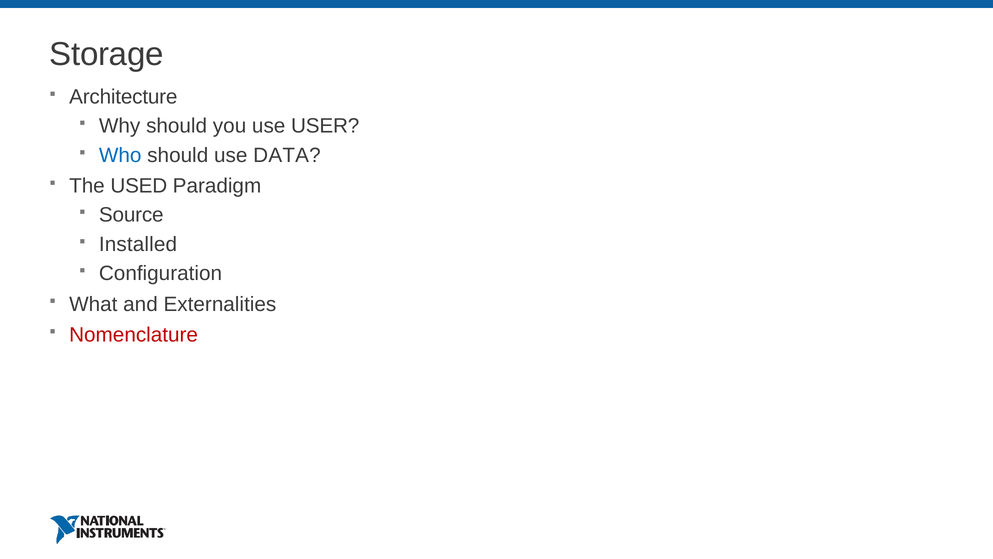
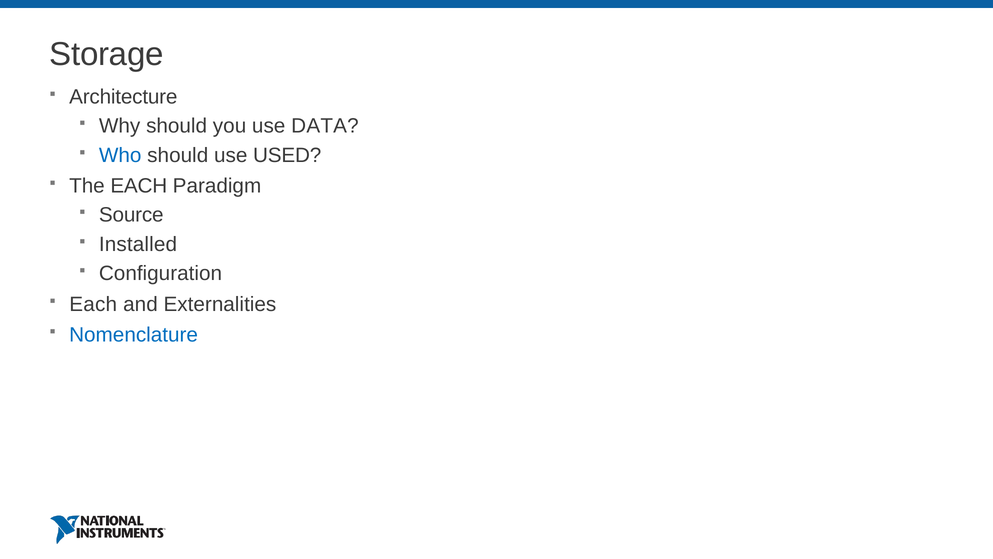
USER: USER -> DATA
DATA: DATA -> USED
The USED: USED -> EACH
What at (93, 304): What -> Each
Nomenclature colour: red -> blue
